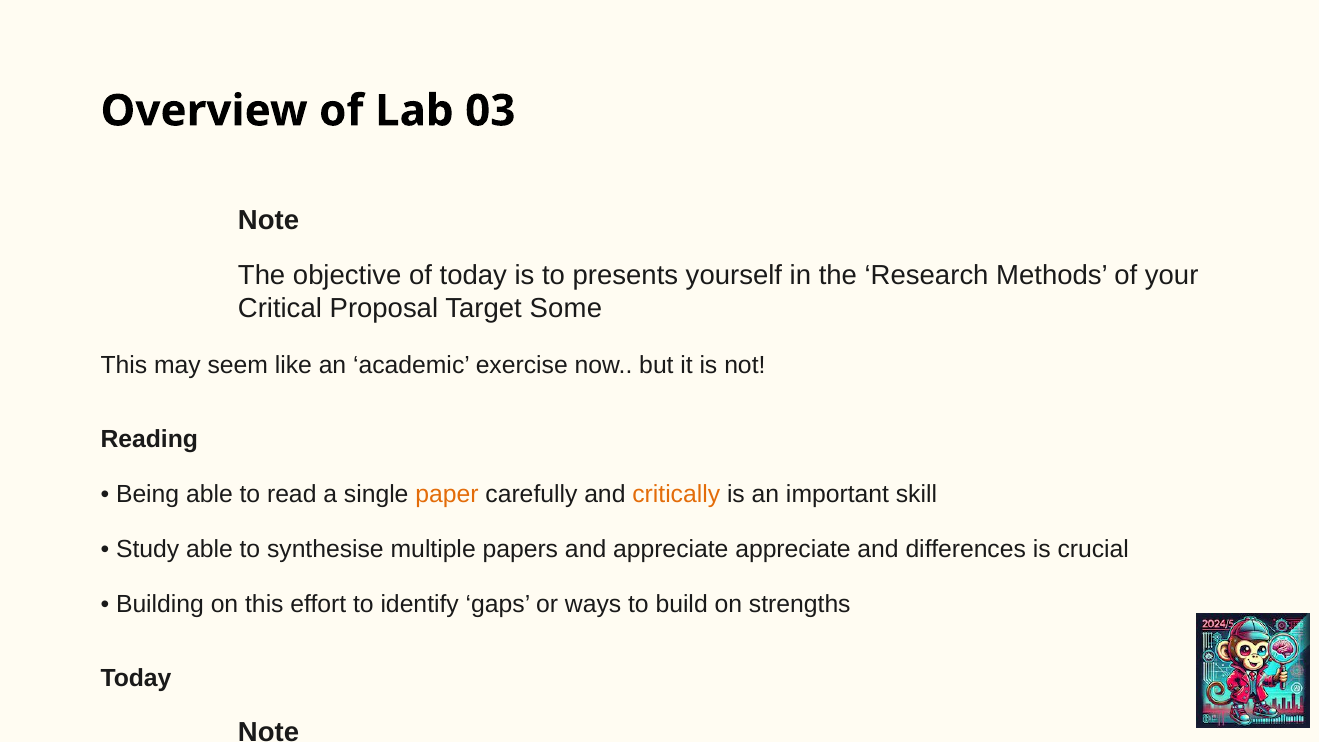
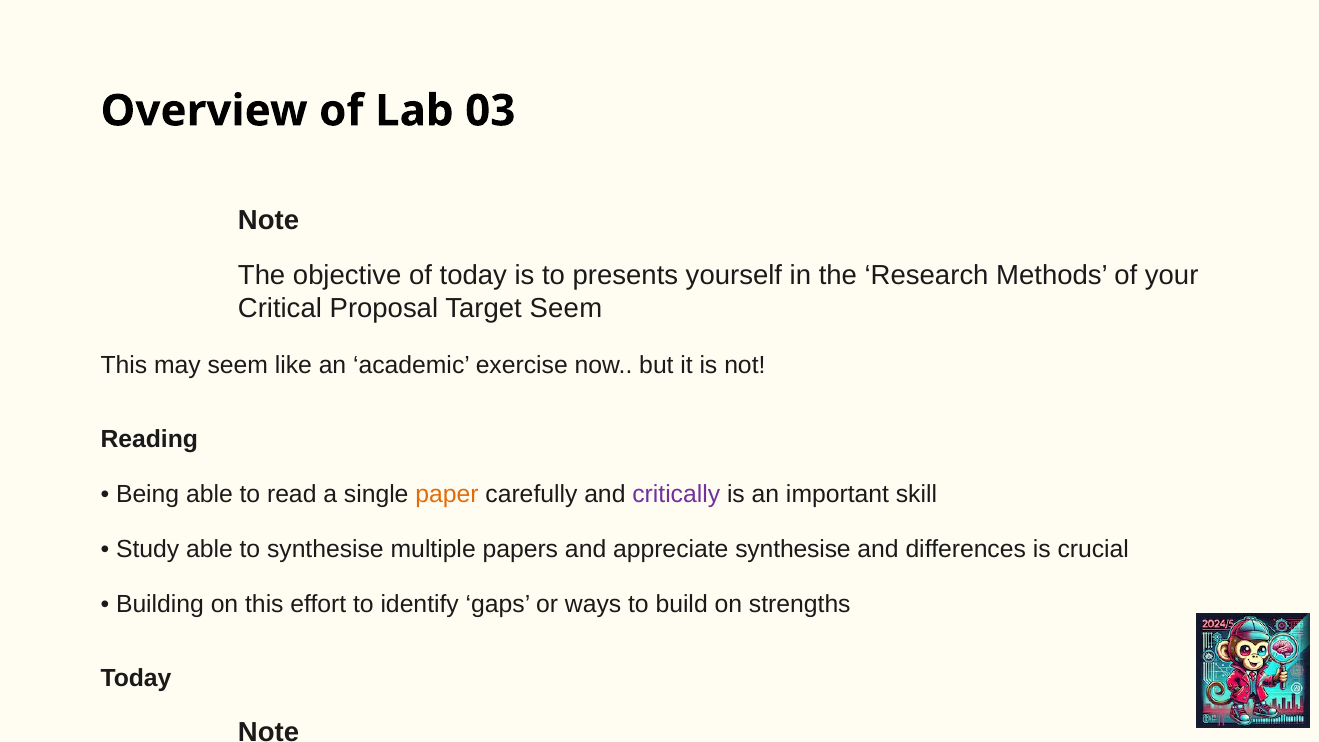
Target Some: Some -> Seem
critically colour: orange -> purple
appreciate appreciate: appreciate -> synthesise
